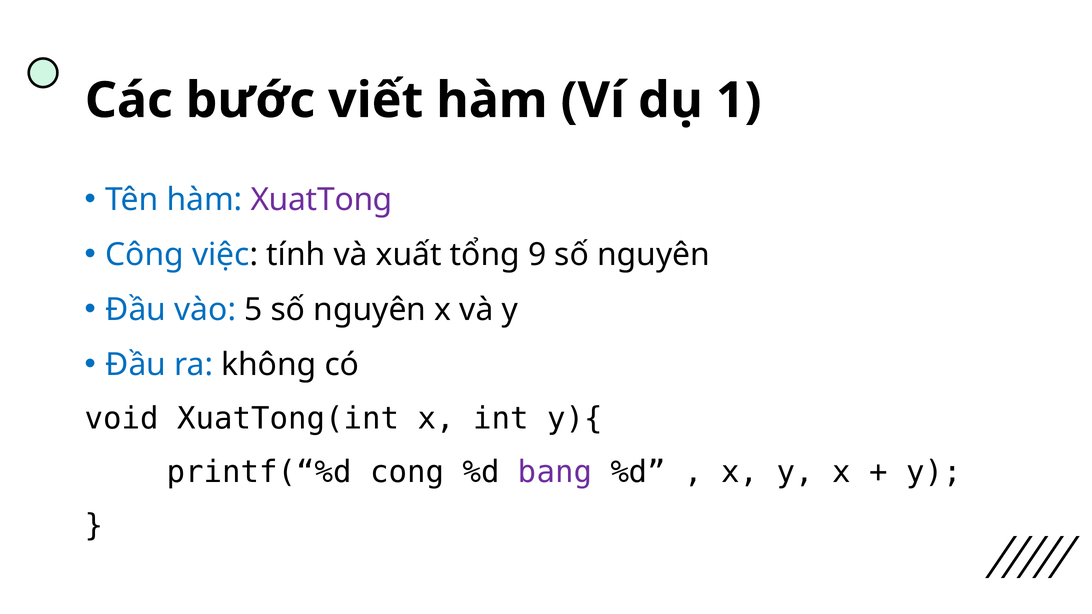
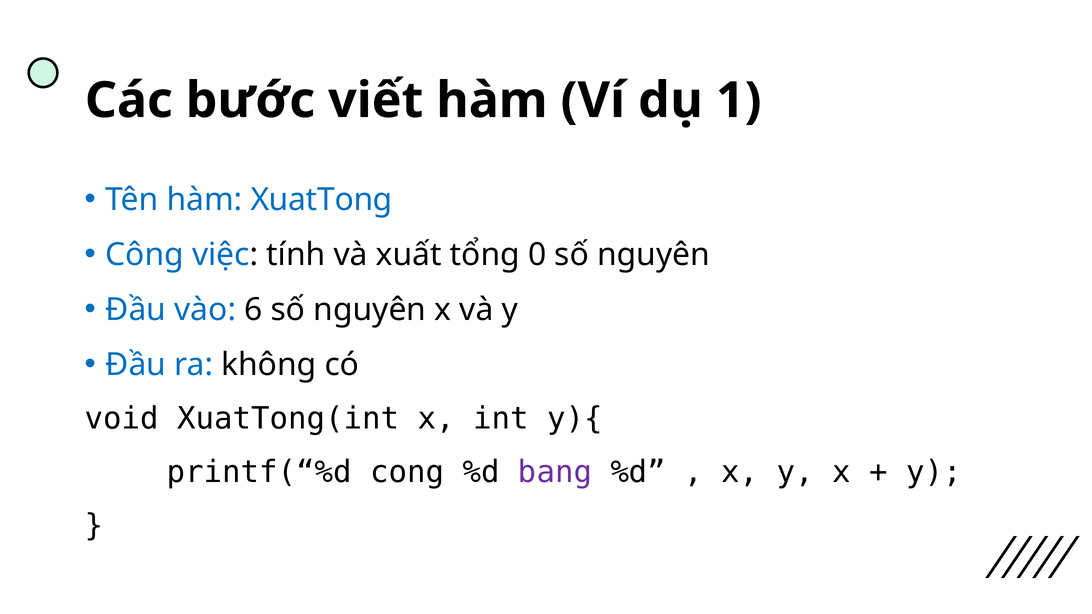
XuatTong colour: purple -> blue
9: 9 -> 0
5: 5 -> 6
